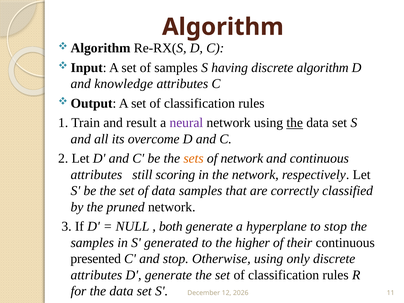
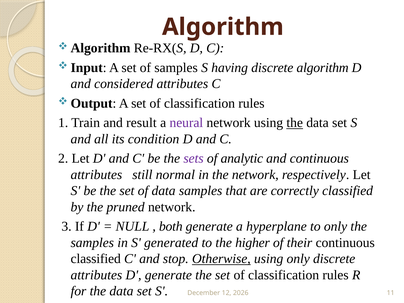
knowledge: knowledge -> considered
overcome: overcome -> condition
sets colour: orange -> purple
of network: network -> analytic
scoring: scoring -> normal
to stop: stop -> only
presented at (96, 259): presented -> classified
Otherwise underline: none -> present
